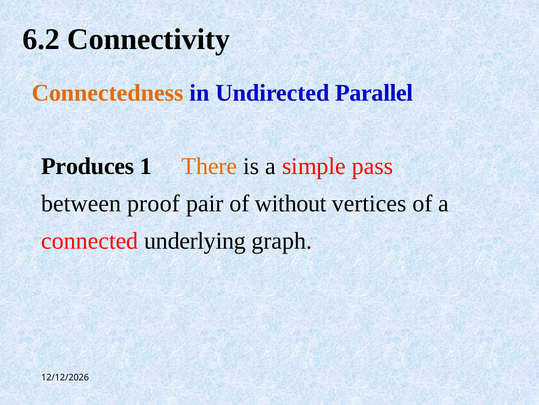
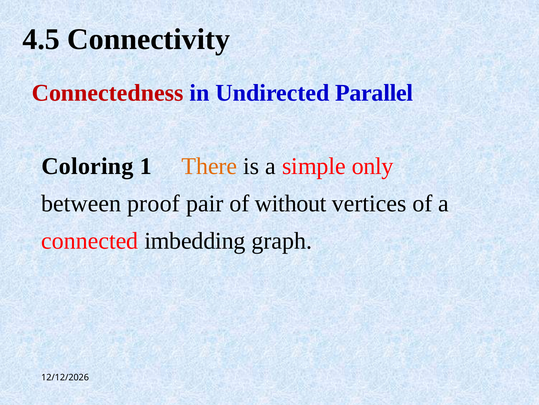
6.2: 6.2 -> 4.5
Connectedness colour: orange -> red
Produces: Produces -> Coloring
pass: pass -> only
underlying: underlying -> imbedding
